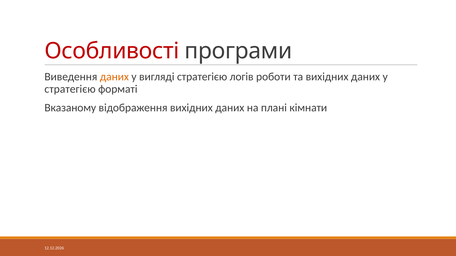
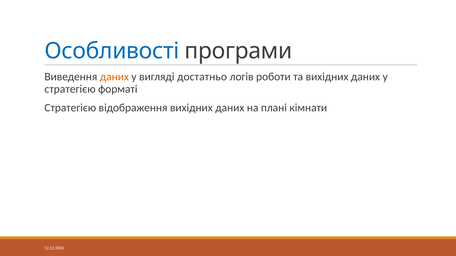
Особливості colour: red -> blue
вигляді стратегією: стратегією -> достатньо
Вказаному at (70, 108): Вказаному -> Стратегією
